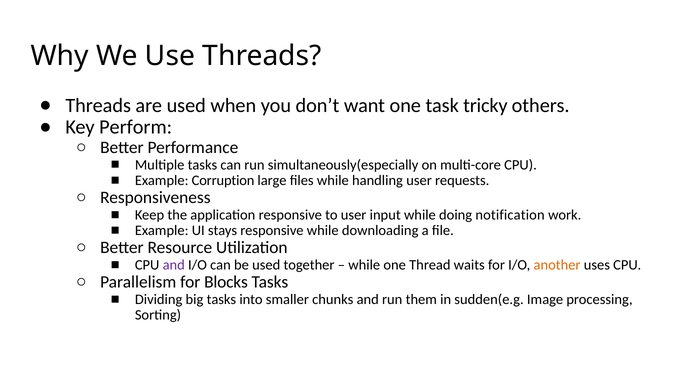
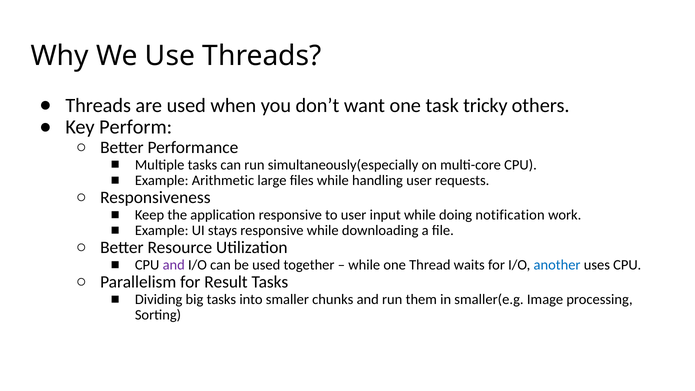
Corruption: Corruption -> Arithmetic
another colour: orange -> blue
Blocks: Blocks -> Result
sudden(e.g: sudden(e.g -> smaller(e.g
